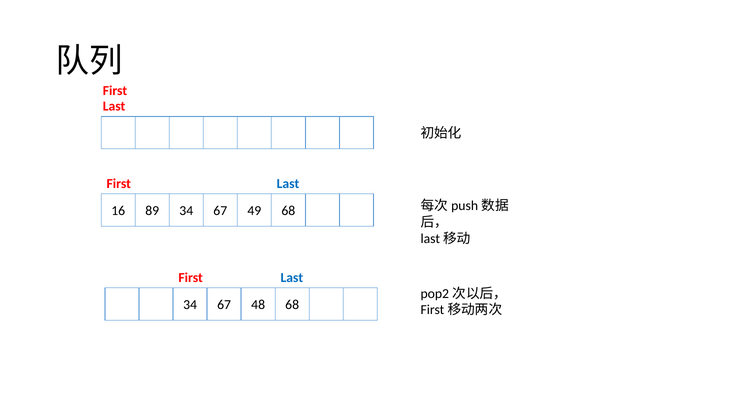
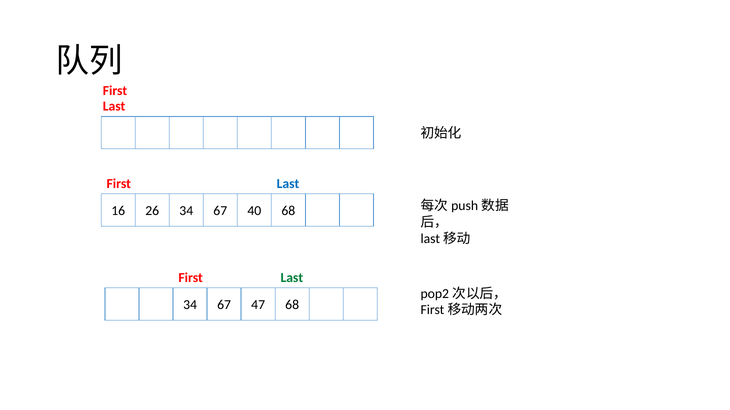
89: 89 -> 26
49: 49 -> 40
Last at (292, 278) colour: blue -> green
48: 48 -> 47
